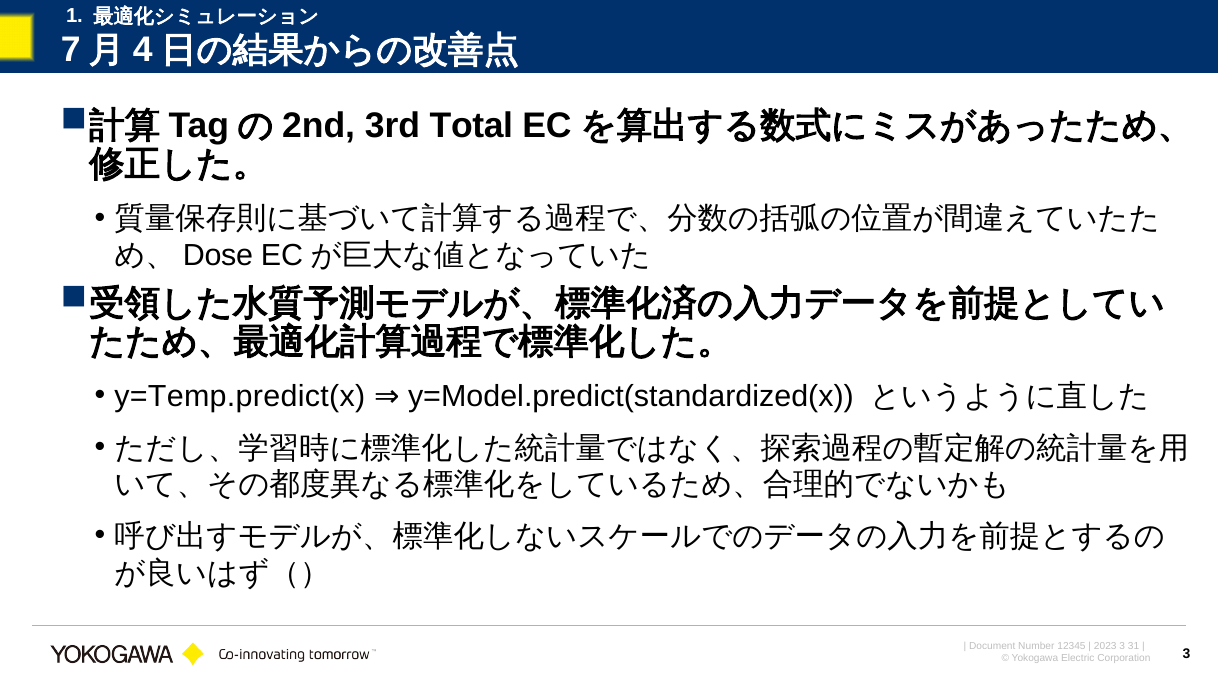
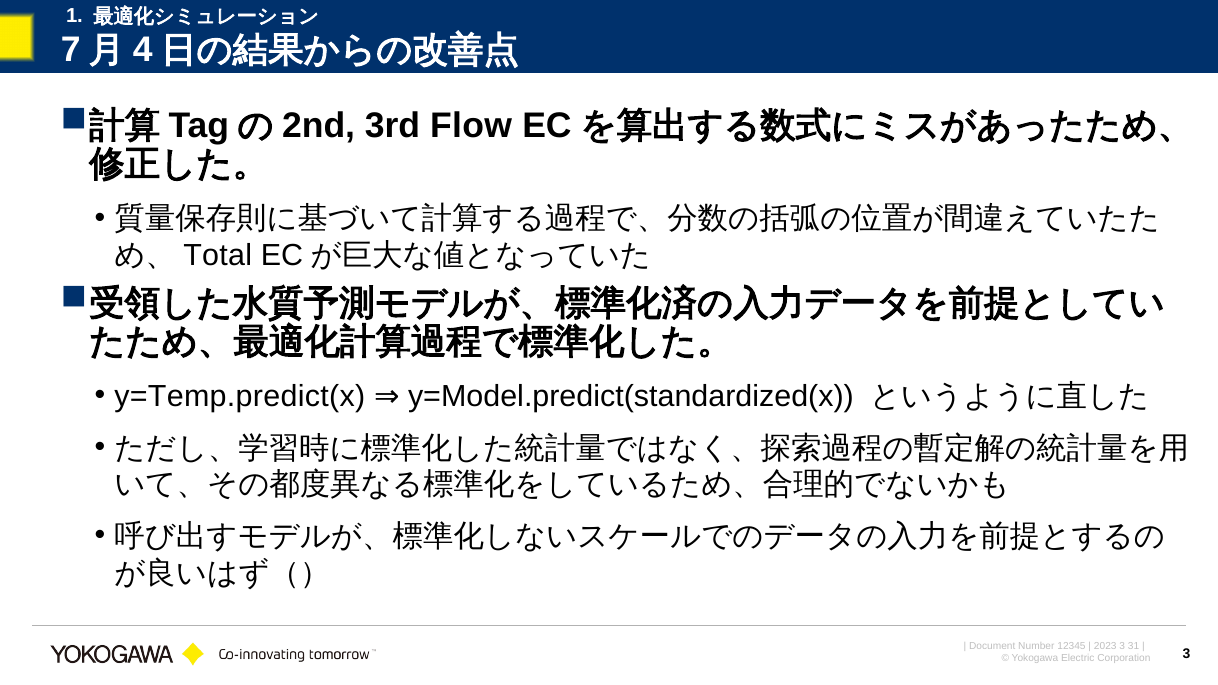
Total: Total -> Flow
Dose: Dose -> Total
